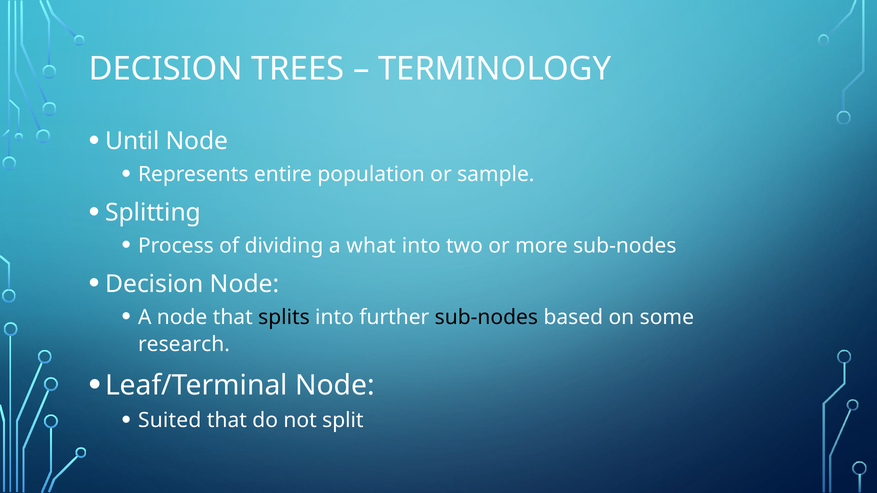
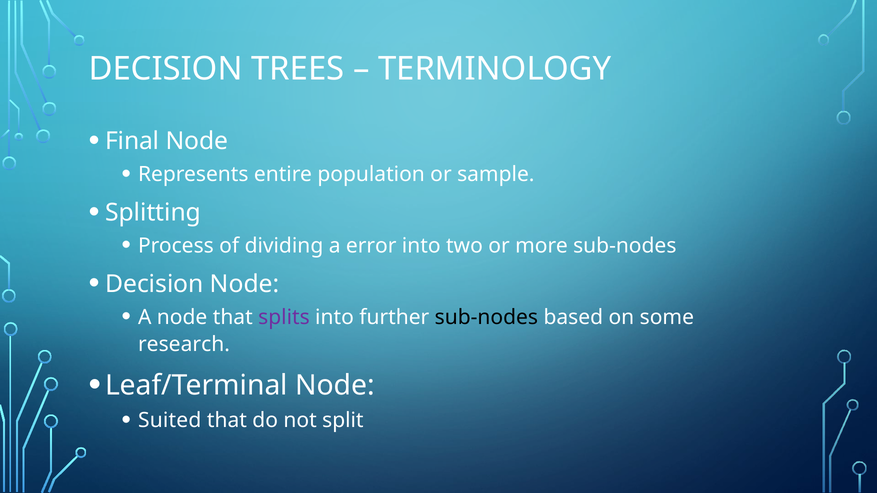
Until: Until -> Final
what: what -> error
splits colour: black -> purple
